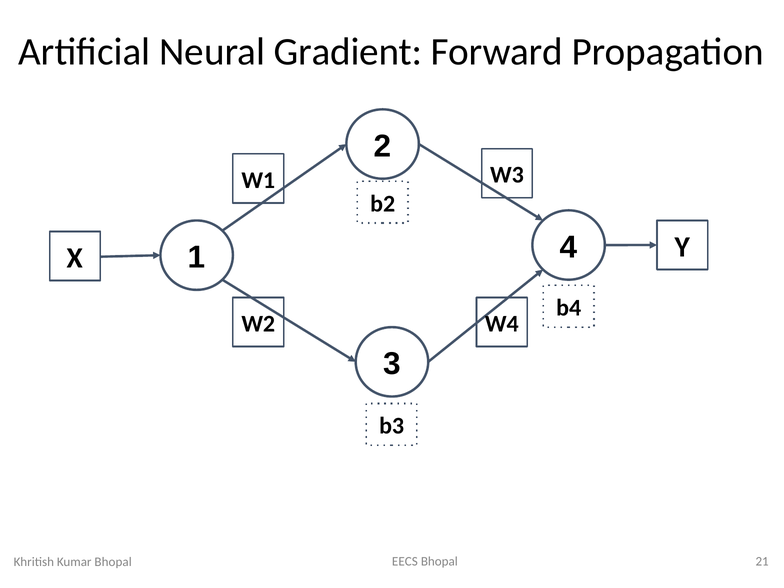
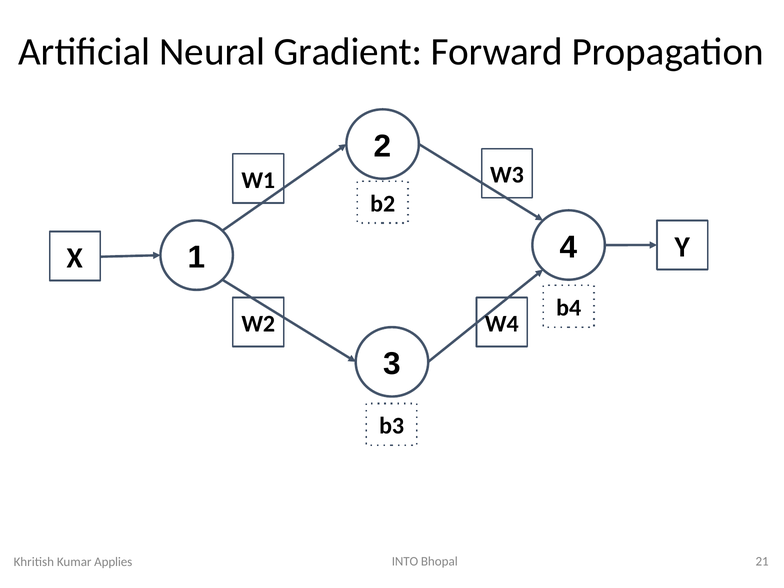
EECS: EECS -> INTO
Kumar Bhopal: Bhopal -> Applies
